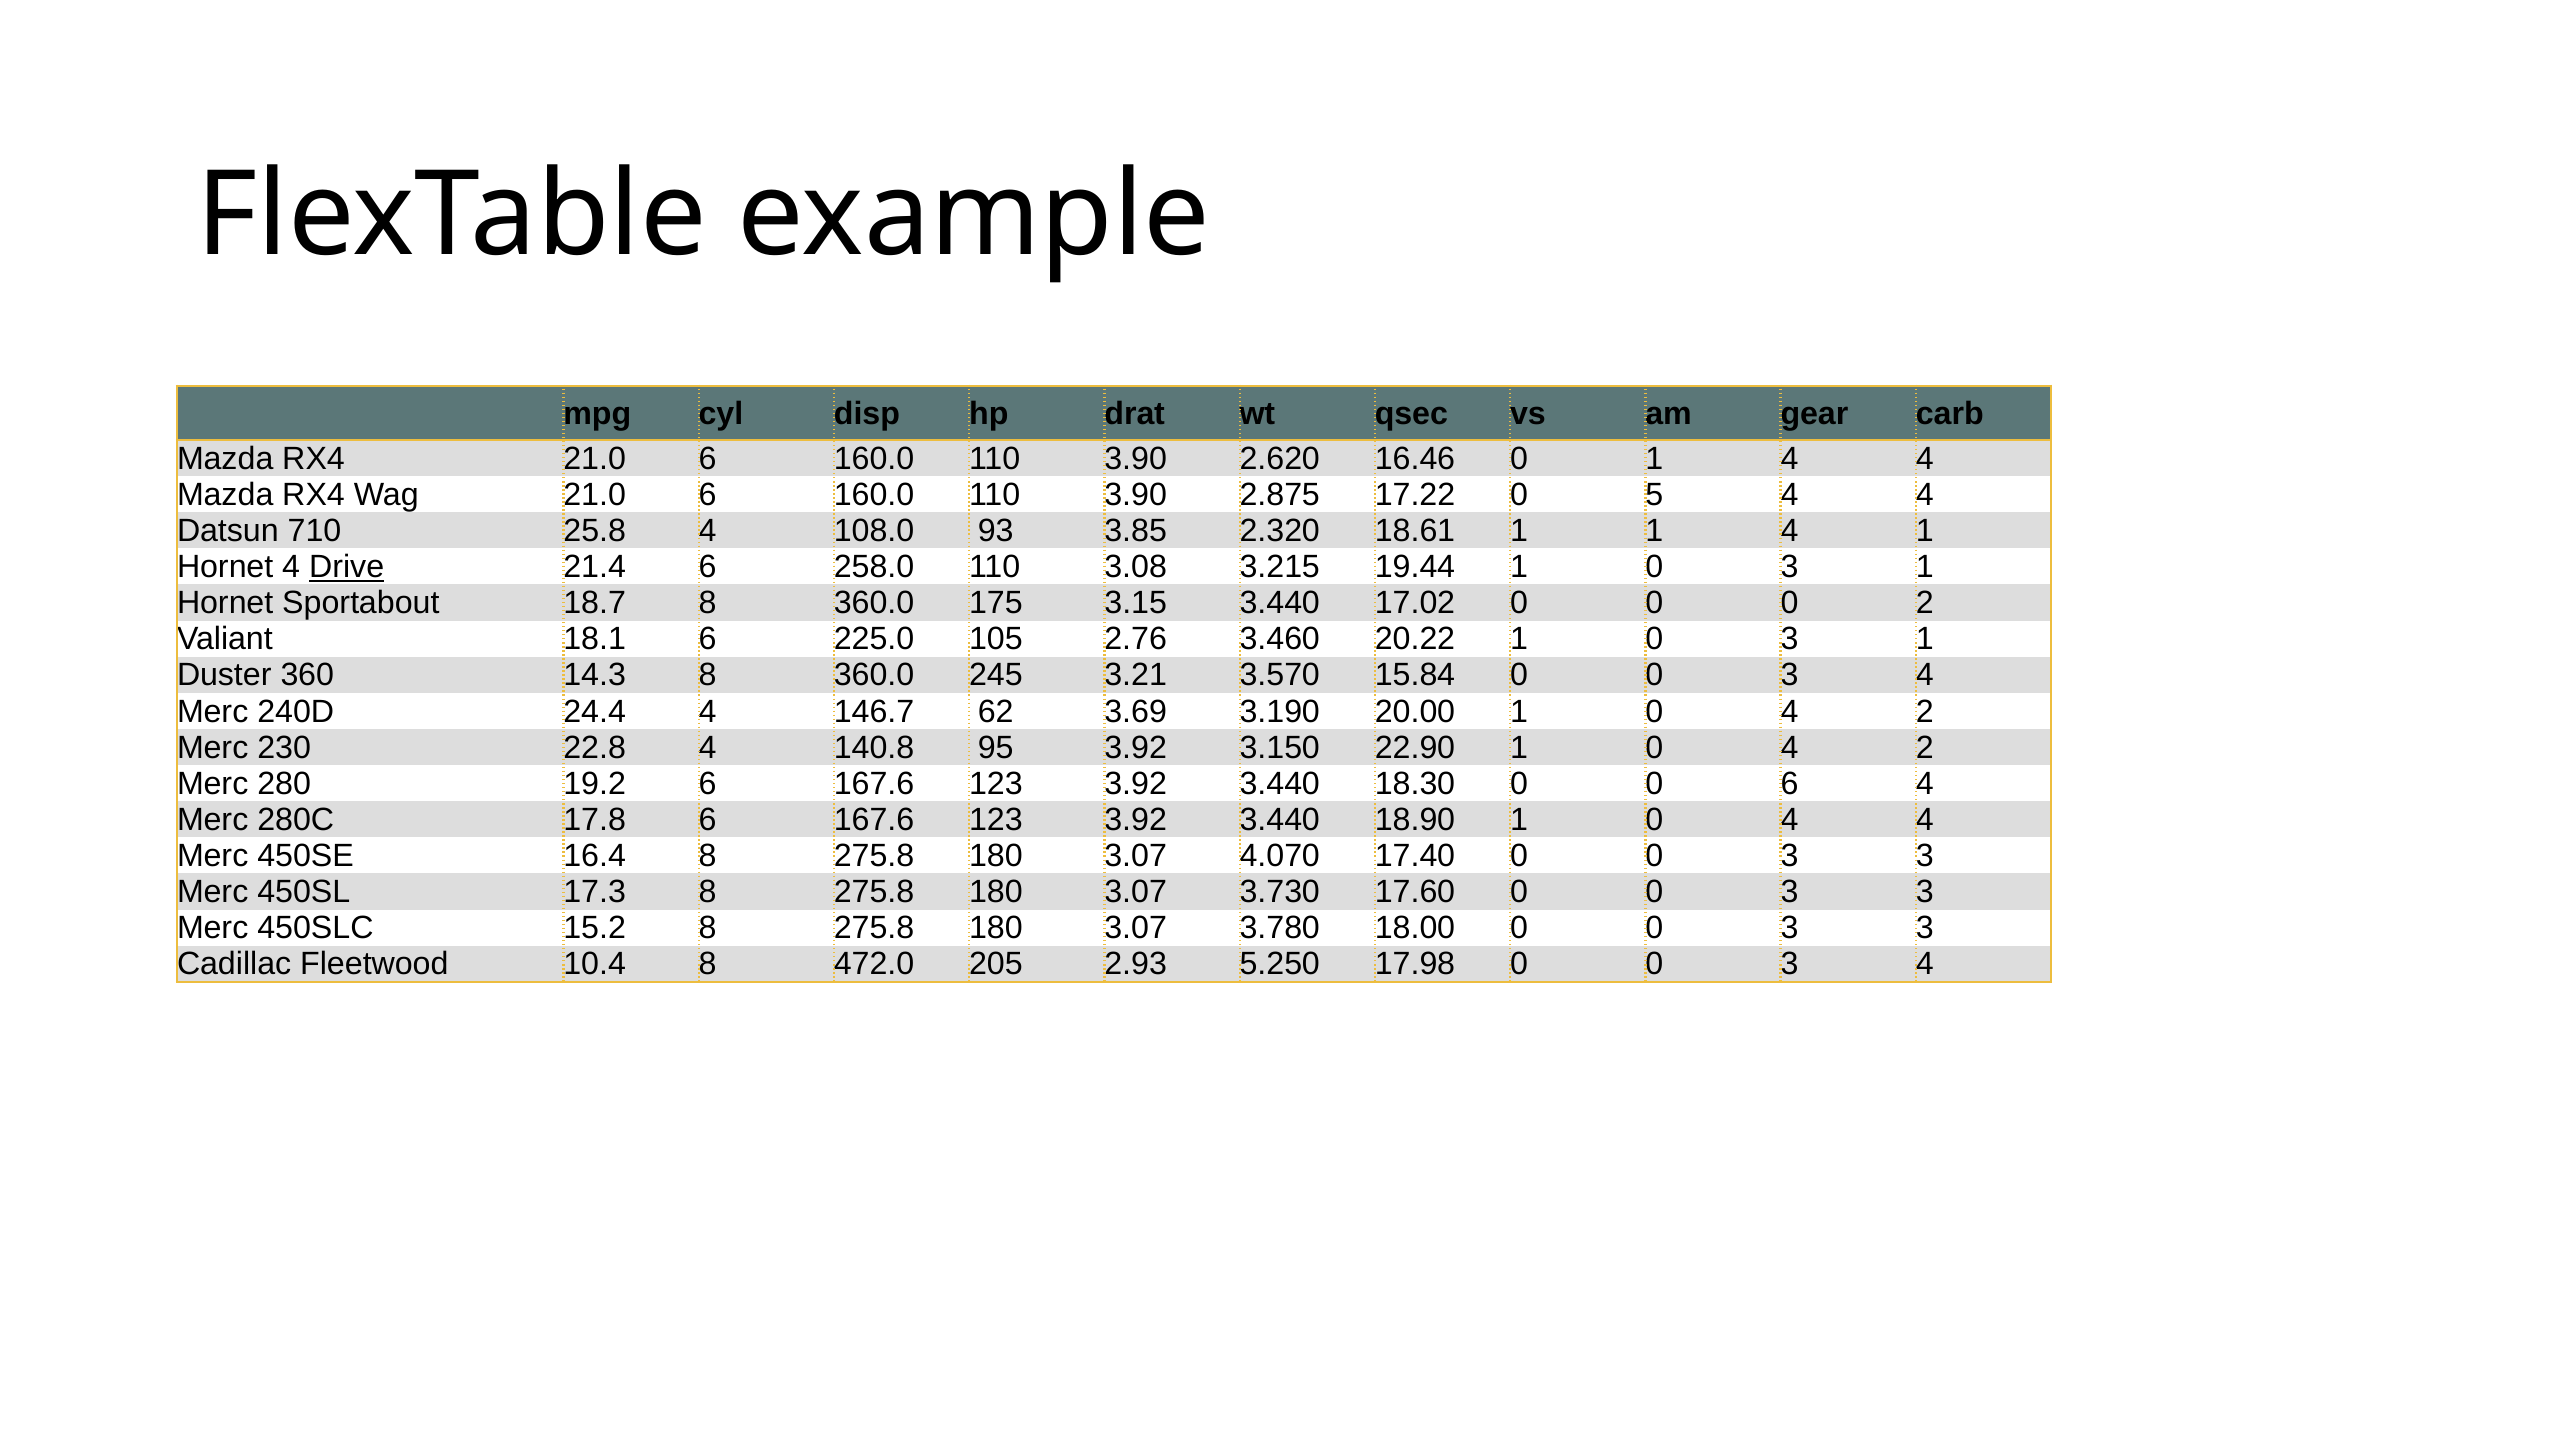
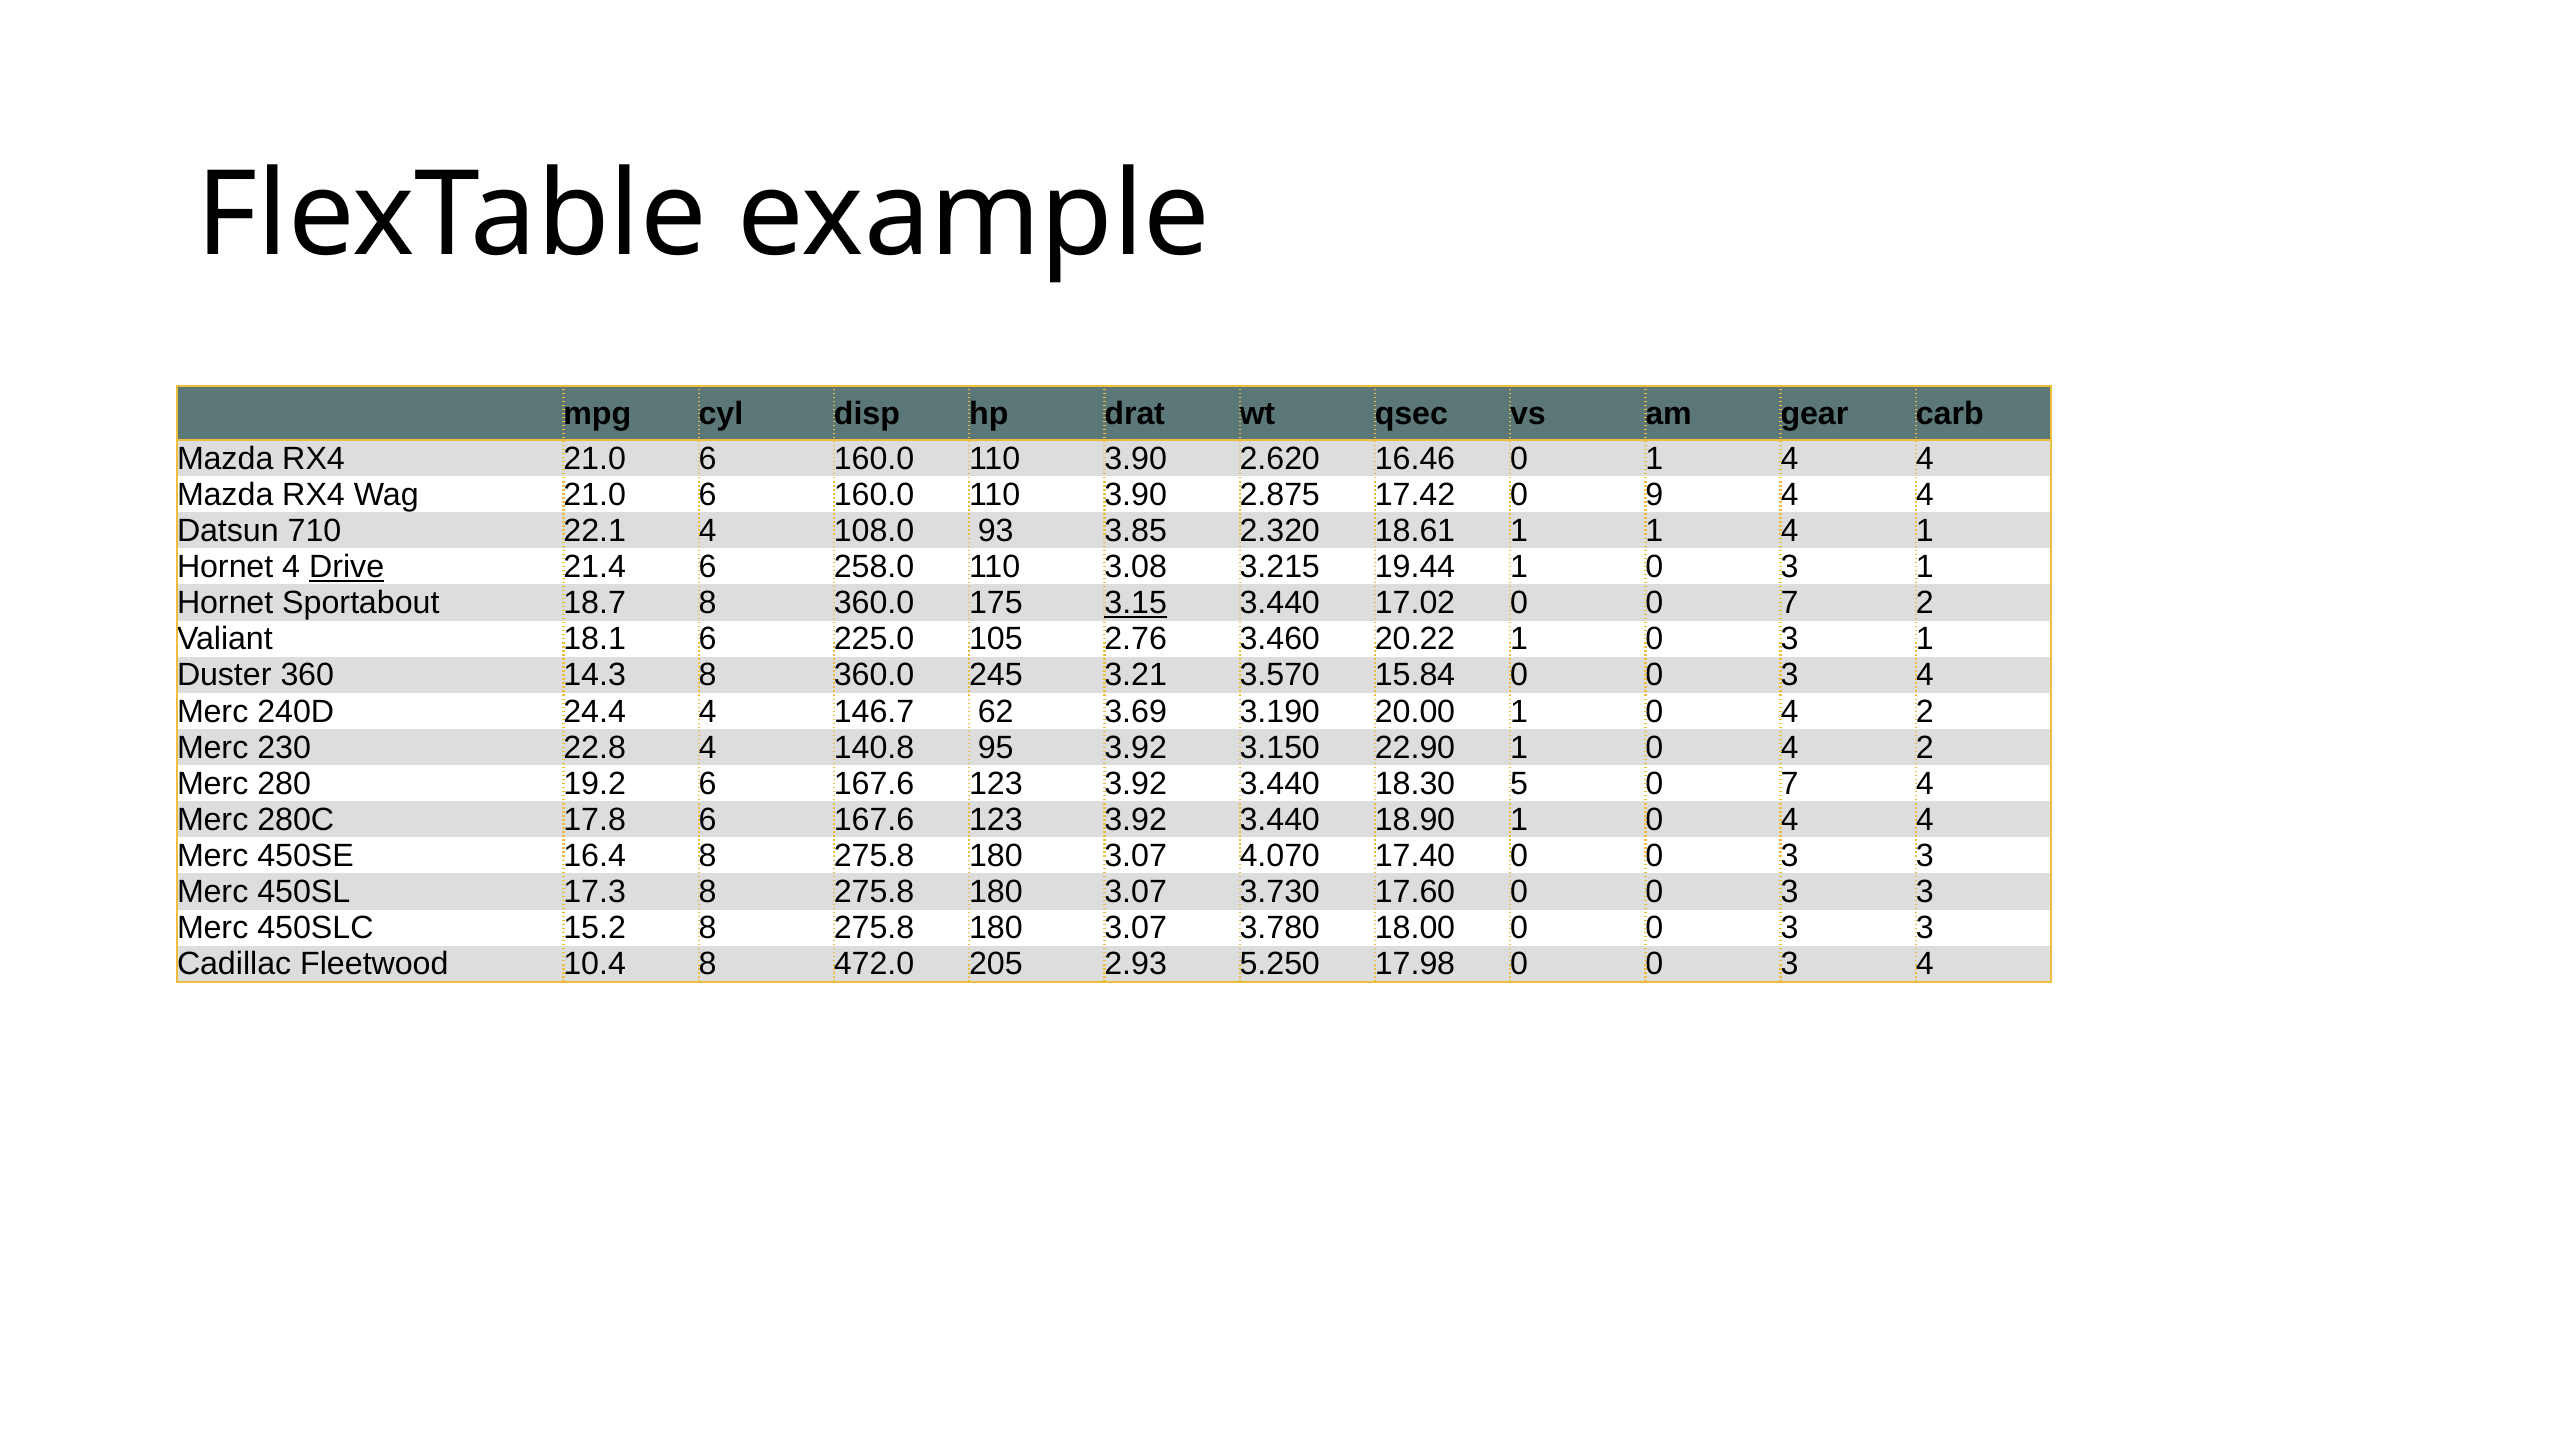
17.22: 17.22 -> 17.42
5: 5 -> 9
25.8: 25.8 -> 22.1
3.15 underline: none -> present
0 0 0: 0 -> 7
18.30 0: 0 -> 5
6 at (1790, 784): 6 -> 7
